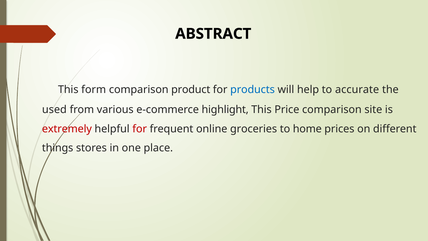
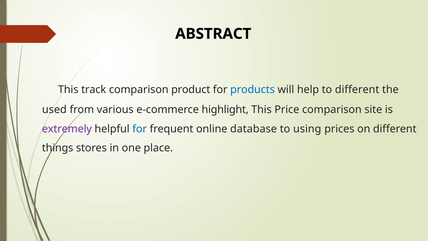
form: form -> track
to accurate: accurate -> different
extremely colour: red -> purple
for at (140, 129) colour: red -> blue
groceries: groceries -> database
home: home -> using
